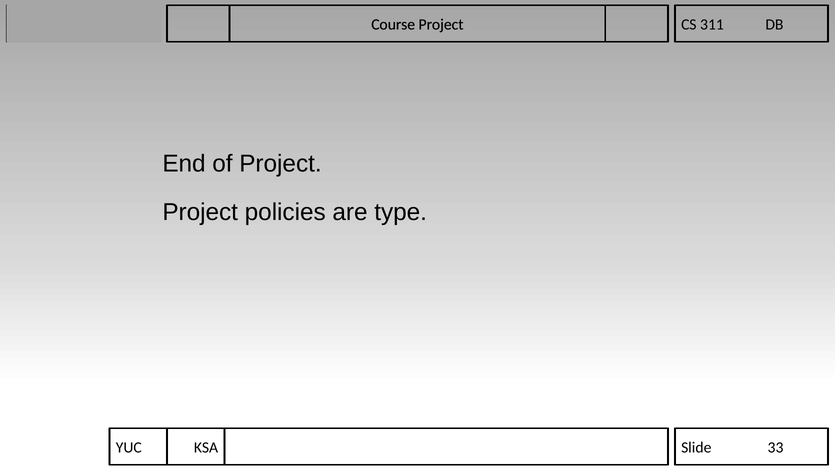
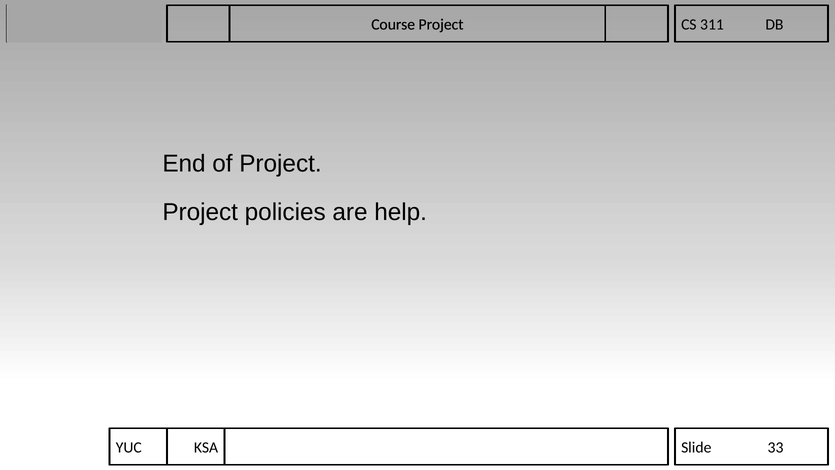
type: type -> help
